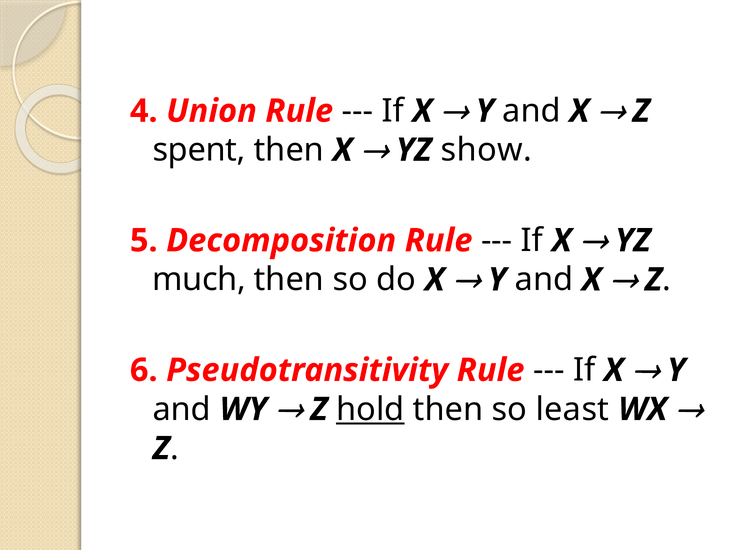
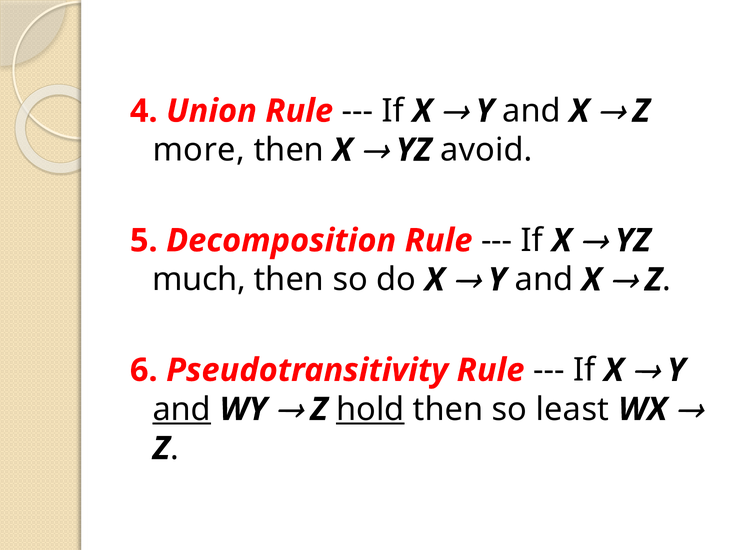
spent: spent -> more
show: show -> avoid
and at (182, 409) underline: none -> present
